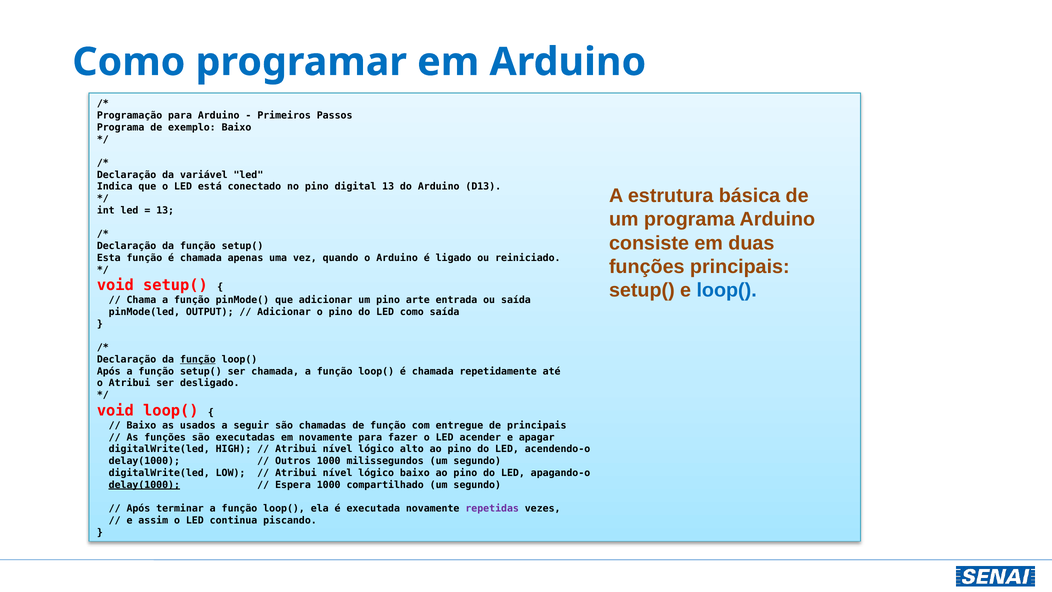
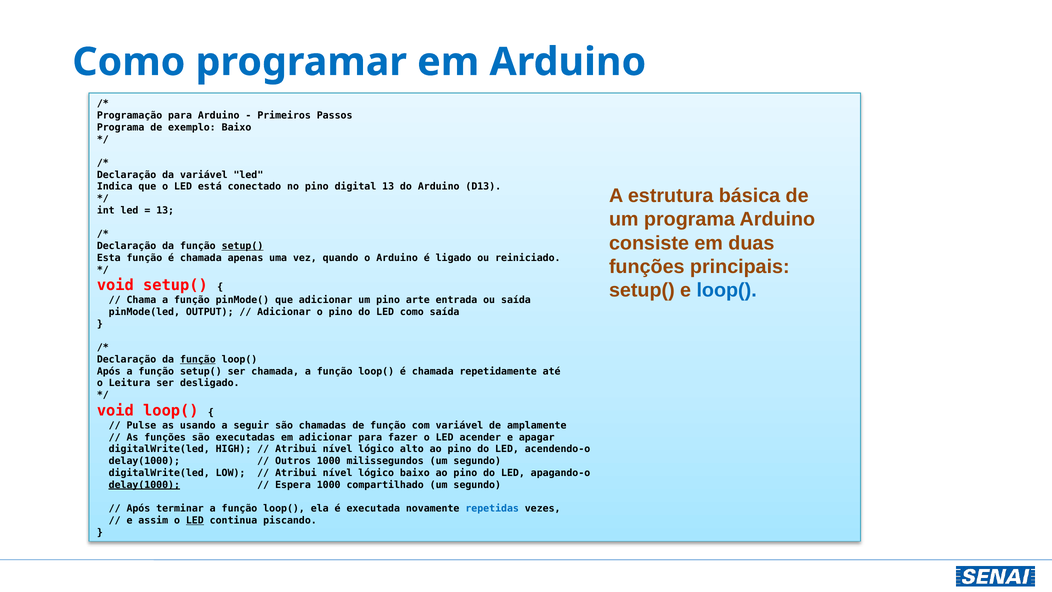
setup( at (243, 246) underline: none -> present
o Atribui: Atribui -> Leitura
Baixo at (141, 425): Baixo -> Pulse
usados: usados -> usando
com entregue: entregue -> variável
de principais: principais -> amplamente
em novamente: novamente -> adicionar
repetidas colour: purple -> blue
LED at (195, 520) underline: none -> present
